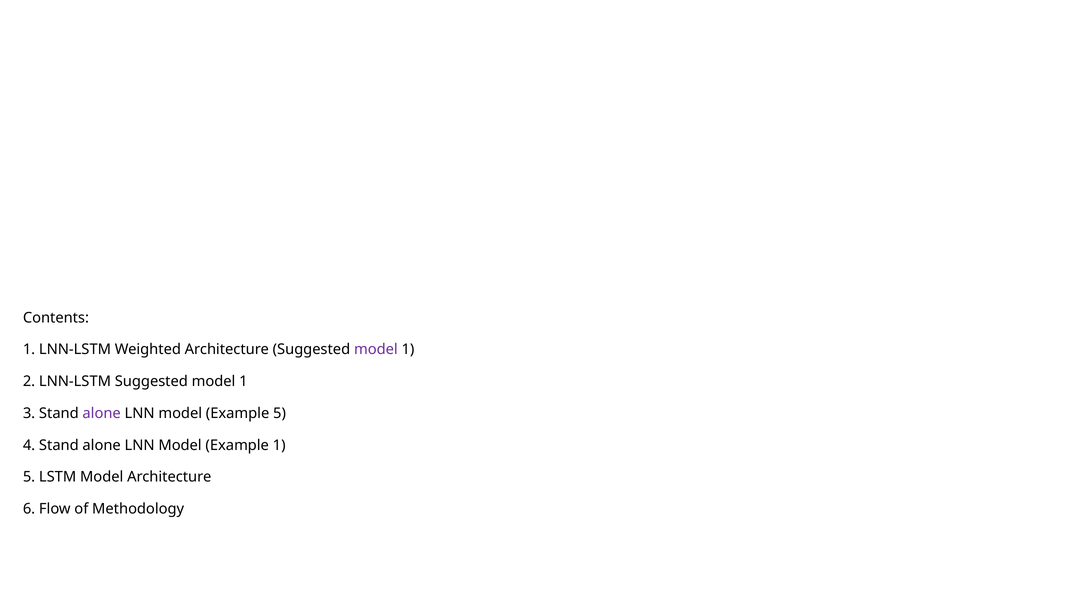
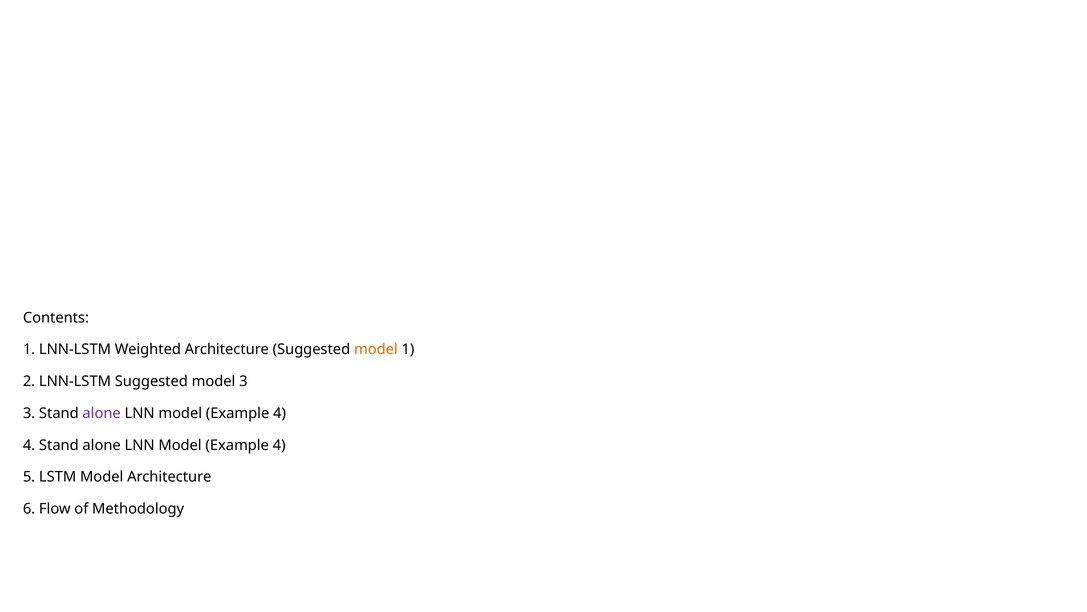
model at (376, 349) colour: purple -> orange
LNN-LSTM Suggested model 1: 1 -> 3
5 at (280, 413): 5 -> 4
1 at (279, 445): 1 -> 4
